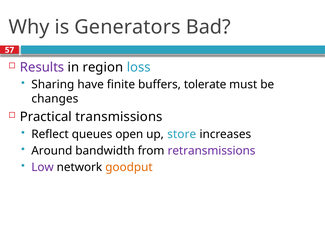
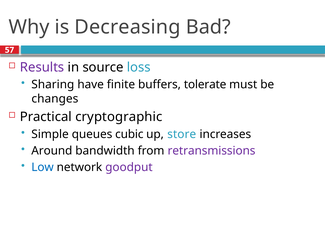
Generators: Generators -> Decreasing
region: region -> source
transmissions: transmissions -> cryptographic
Reflect: Reflect -> Simple
open: open -> cubic
Low colour: purple -> blue
goodput colour: orange -> purple
